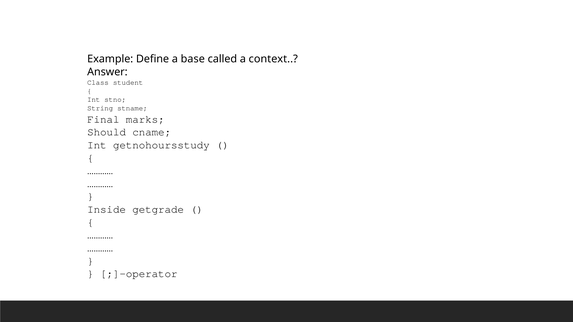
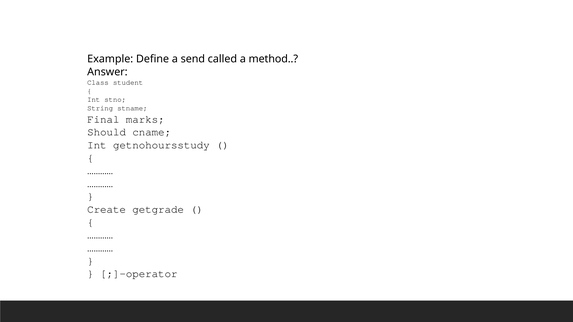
base: base -> send
context: context -> method
Inside: Inside -> Create
